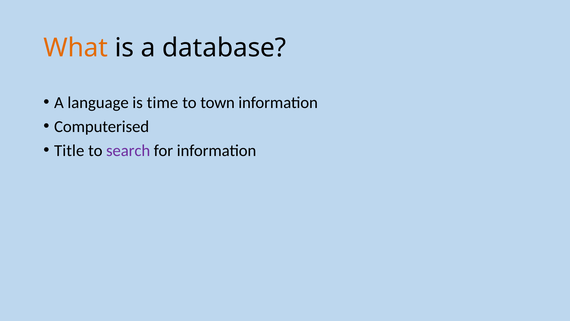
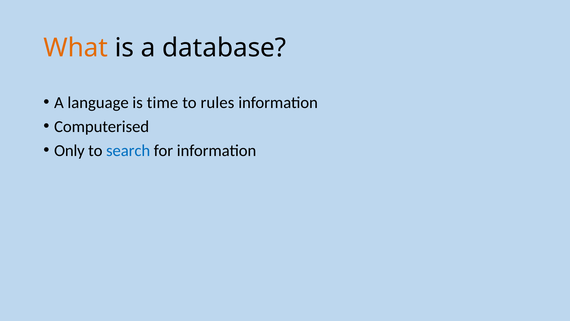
town: town -> rules
Title: Title -> Only
search colour: purple -> blue
